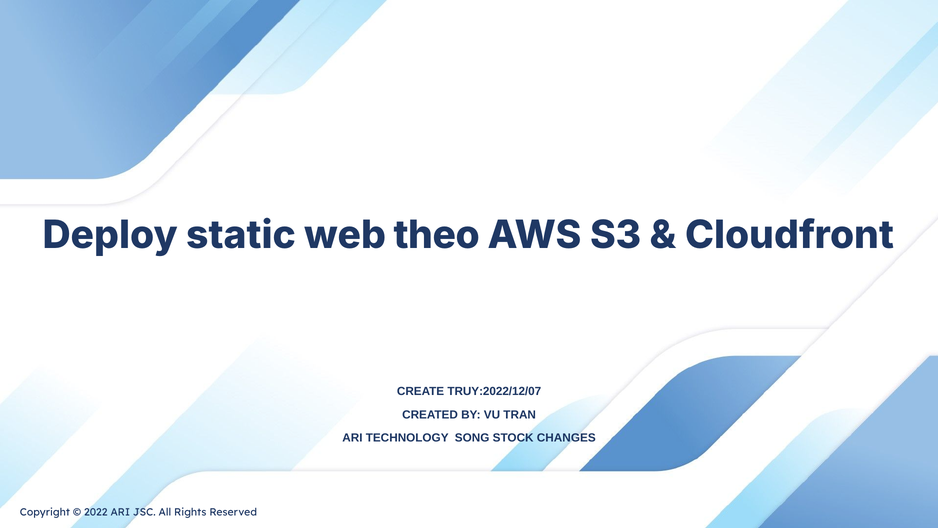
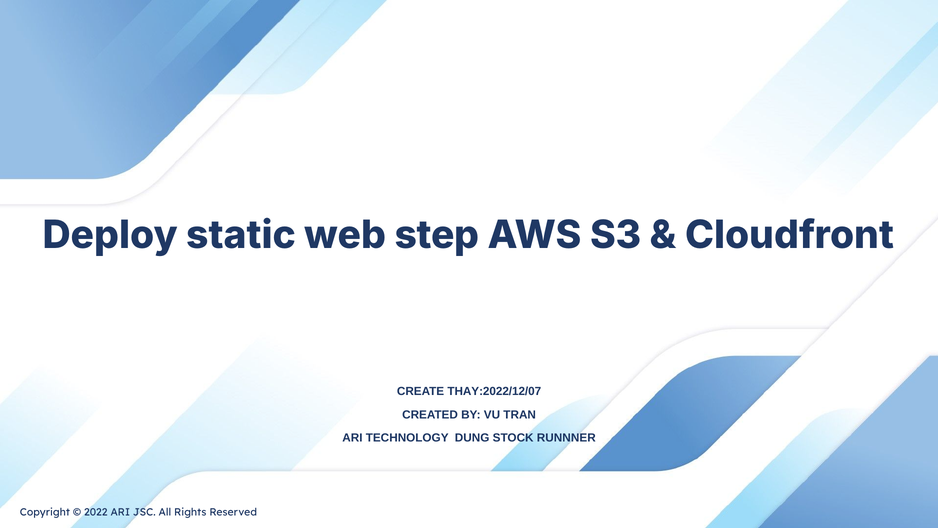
theo: theo -> step
TRUY:2022/12/07: TRUY:2022/12/07 -> THAY:2022/12/07
SONG: SONG -> DUNG
CHANGES: CHANGES -> RUNNNER
